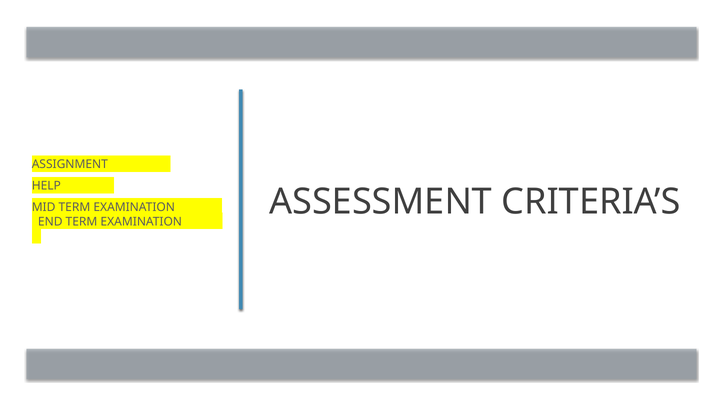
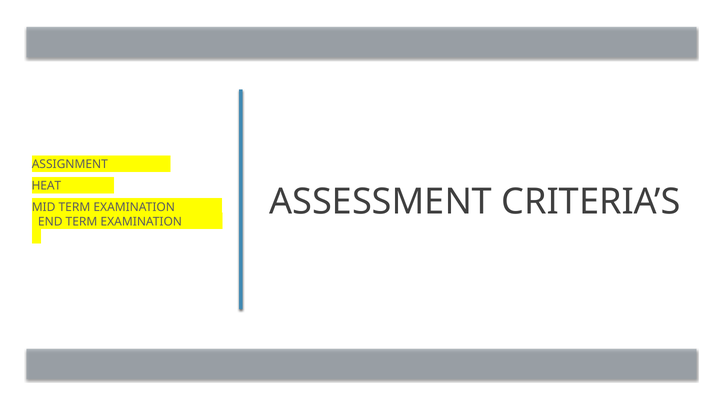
HELP: HELP -> HEAT
